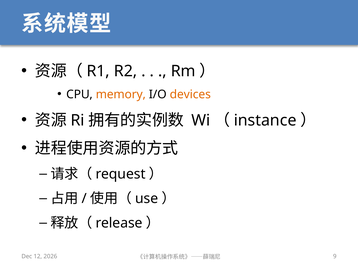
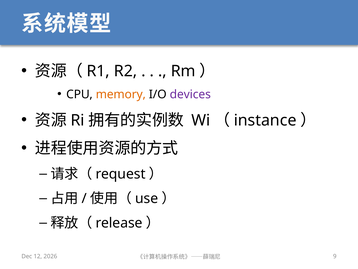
devices colour: orange -> purple
